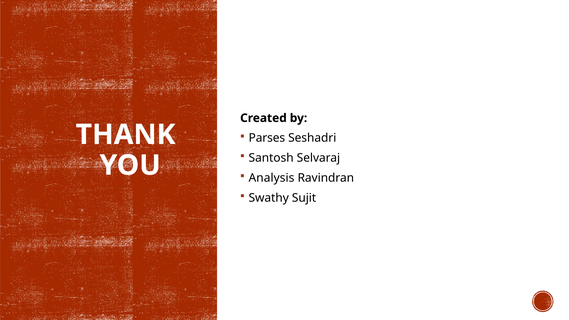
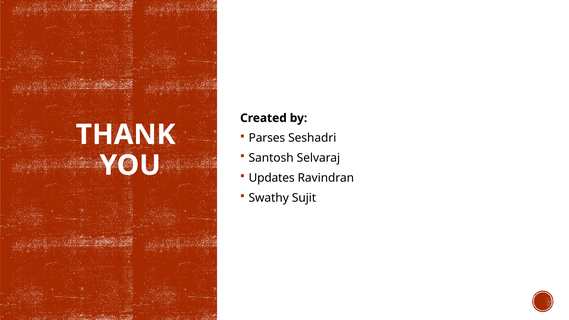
Analysis: Analysis -> Updates
